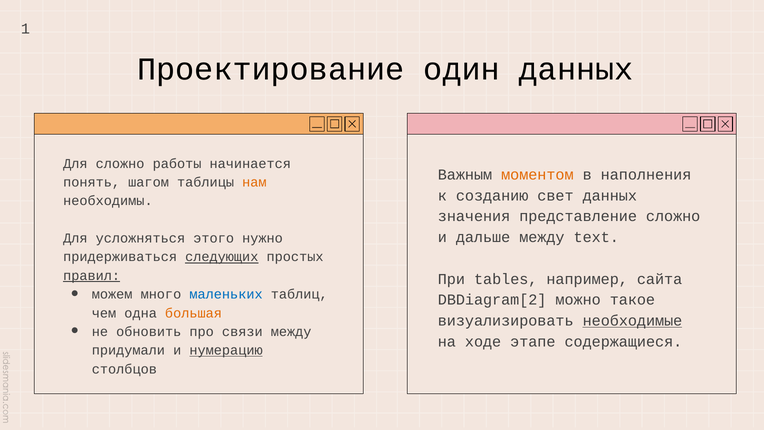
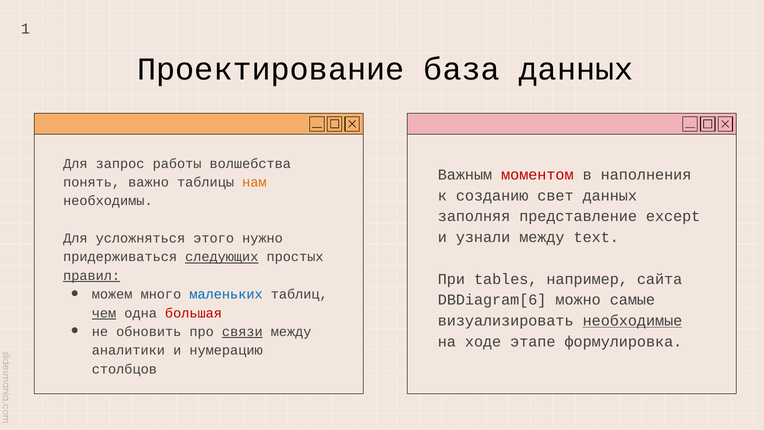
один: один -> база
Для сложно: сложно -> запрос
начинается: начинается -> волшебства
моментом colour: orange -> red
шагом: шагом -> важно
значения: значения -> заполняя
представление сложно: сложно -> except
дальше: дальше -> узнали
DBDiagram[2: DBDiagram[2 -> DBDiagram[6
такое: такое -> самые
чем underline: none -> present
большая colour: orange -> red
связи underline: none -> present
содержащиеся: содержащиеся -> формулировка
придумали: придумали -> аналитики
нумерацию underline: present -> none
